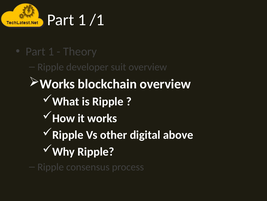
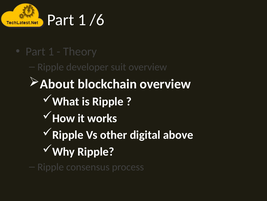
/1: /1 -> /6
Works at (57, 84): Works -> About
